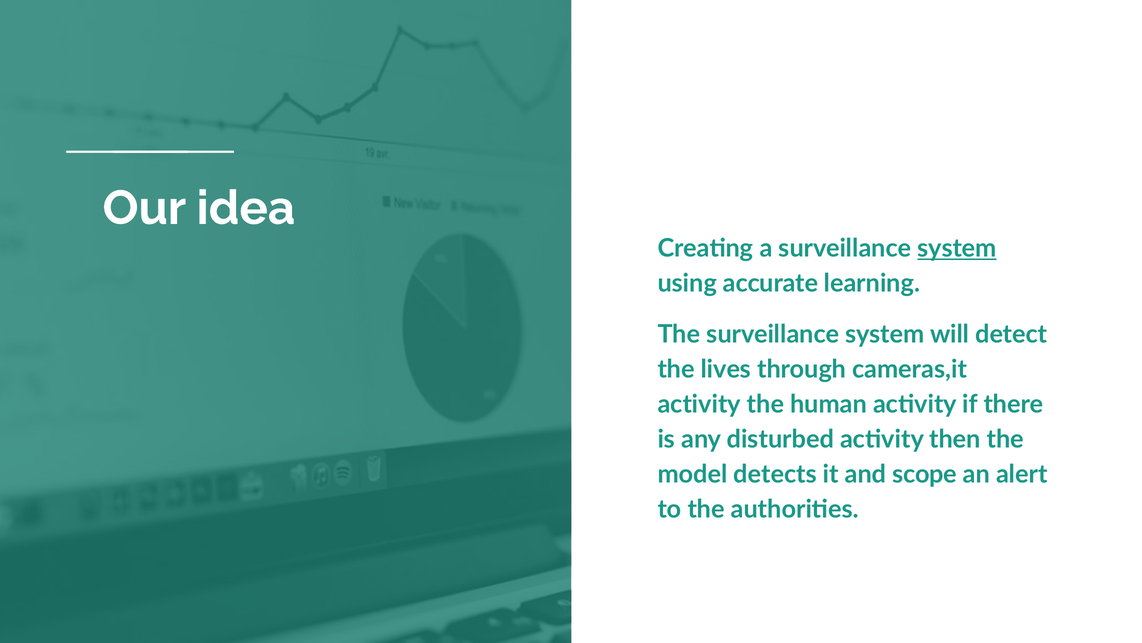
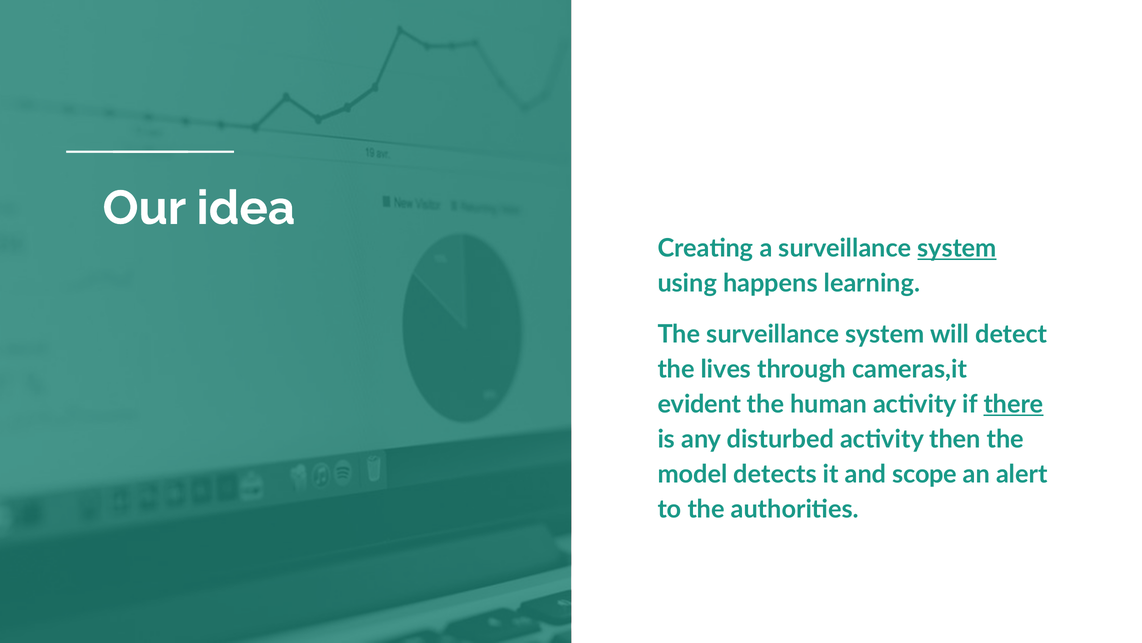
accurate: accurate -> happens
activity at (699, 404): activity -> evident
there underline: none -> present
